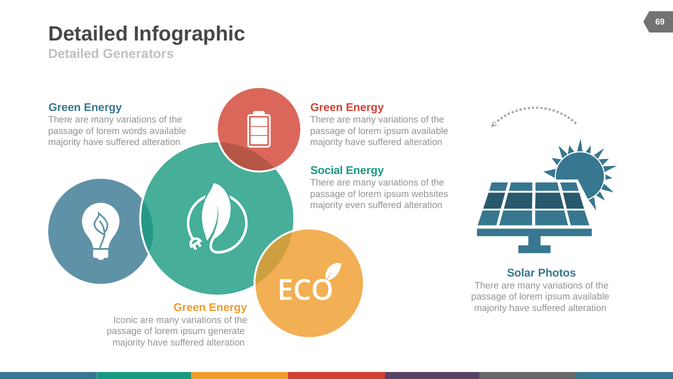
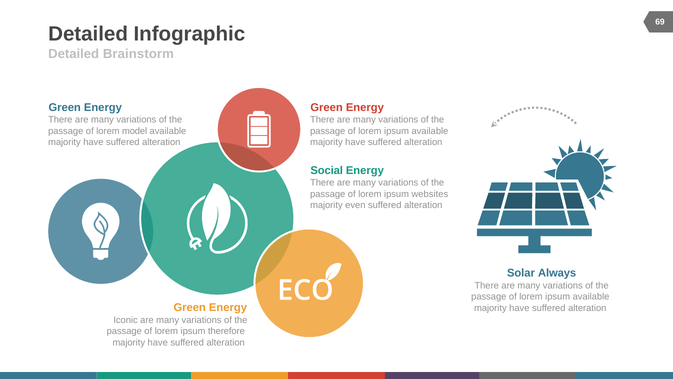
Generators: Generators -> Brainstorm
words: words -> model
Photos: Photos -> Always
generate: generate -> therefore
